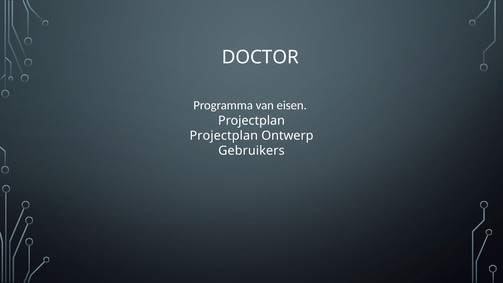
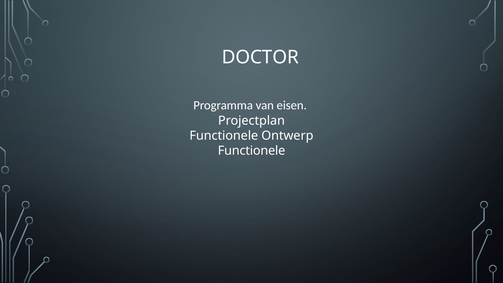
Projectplan at (224, 136): Projectplan -> Functionele
Gebruikers at (251, 151): Gebruikers -> Functionele
